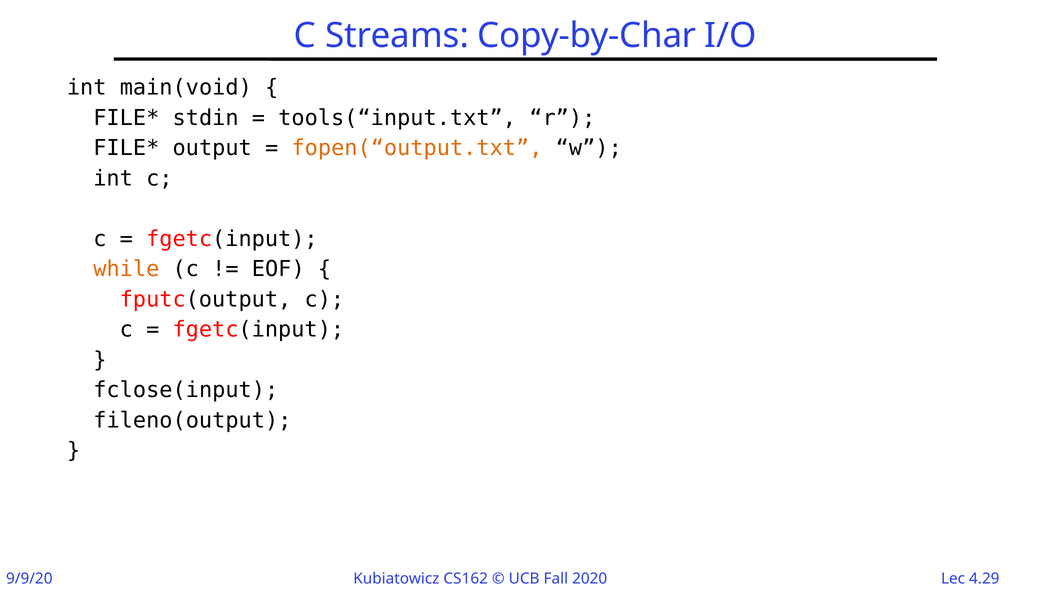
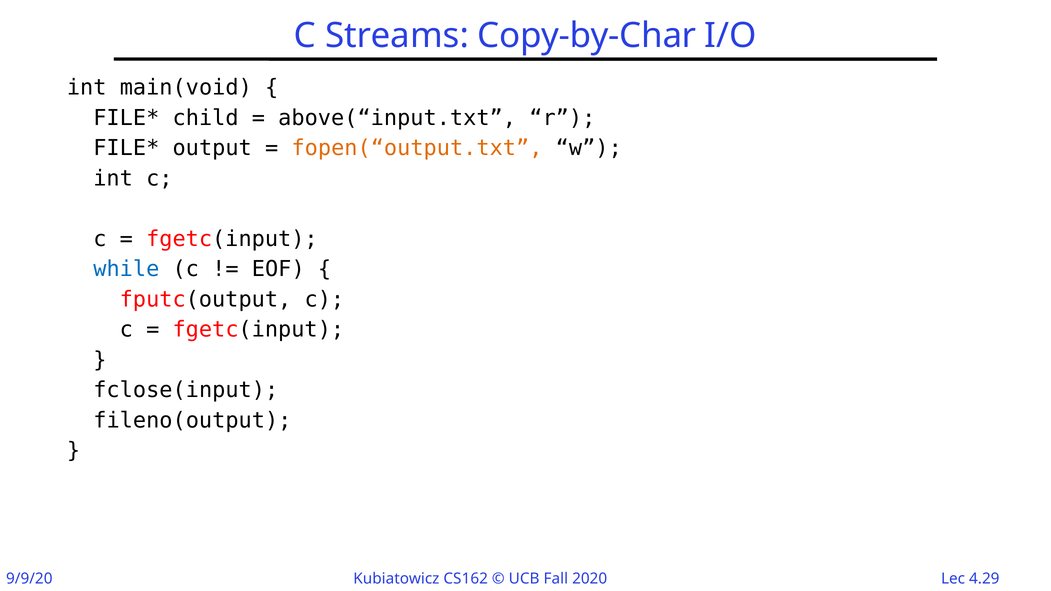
stdin: stdin -> child
tools(“input.txt: tools(“input.txt -> above(“input.txt
while colour: orange -> blue
